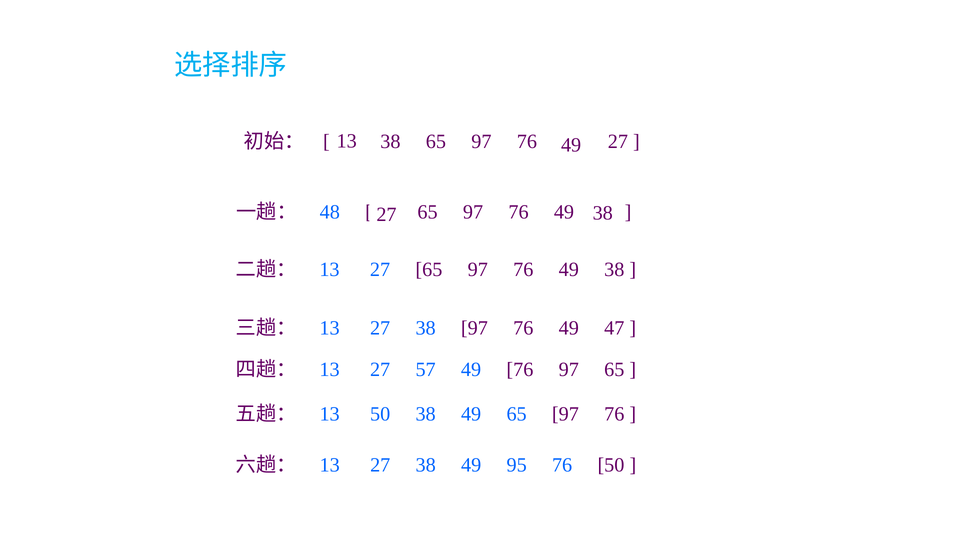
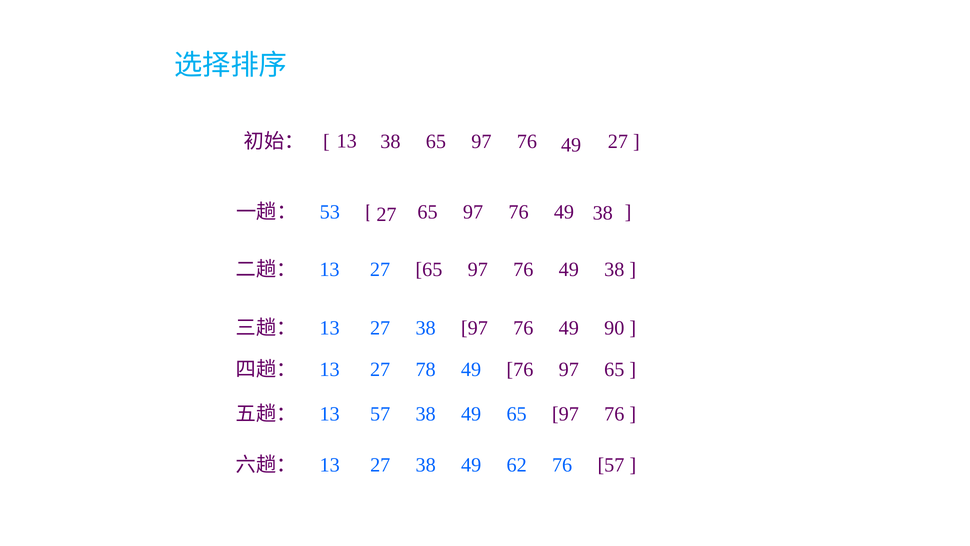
48: 48 -> 53
47: 47 -> 90
57: 57 -> 78
13 50: 50 -> 57
95: 95 -> 62
76 50: 50 -> 57
